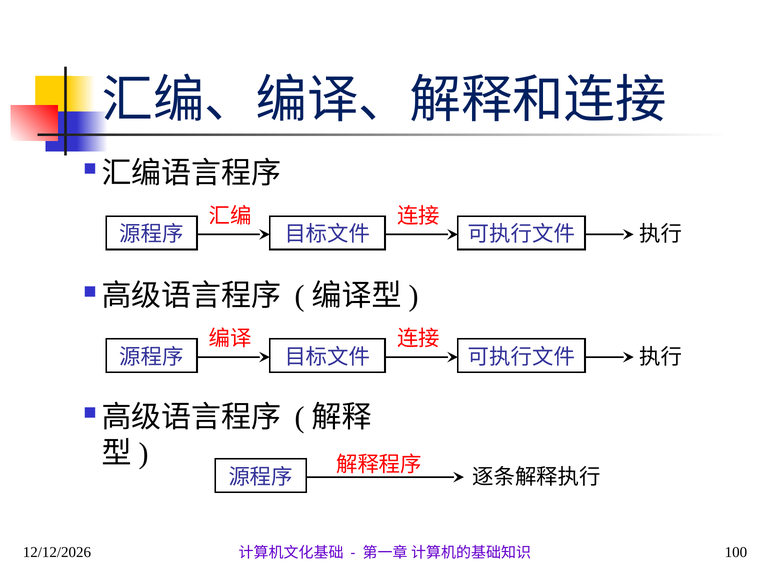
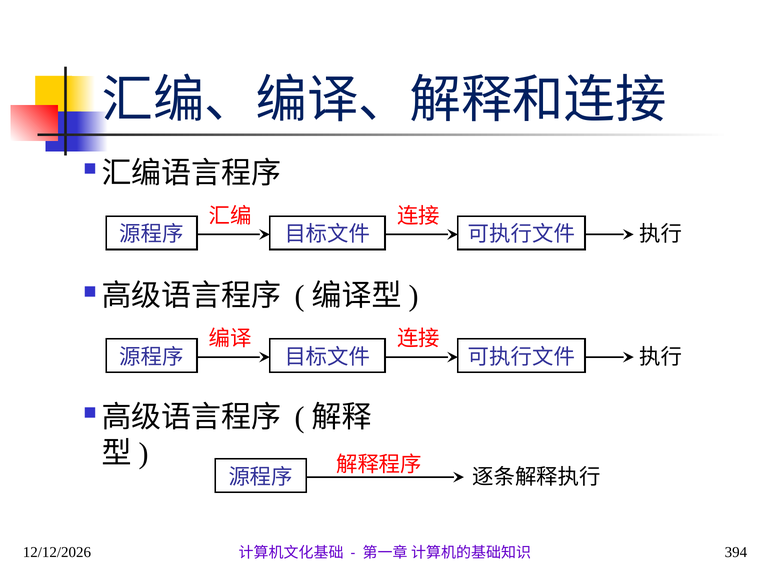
100: 100 -> 394
